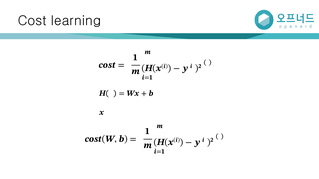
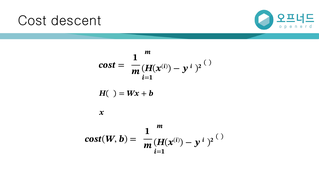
learning: learning -> descent
